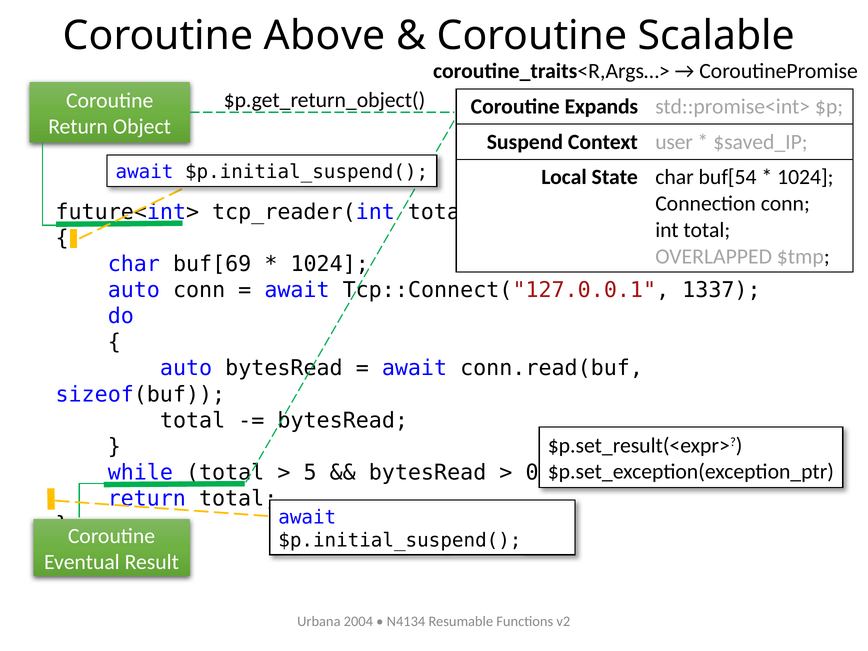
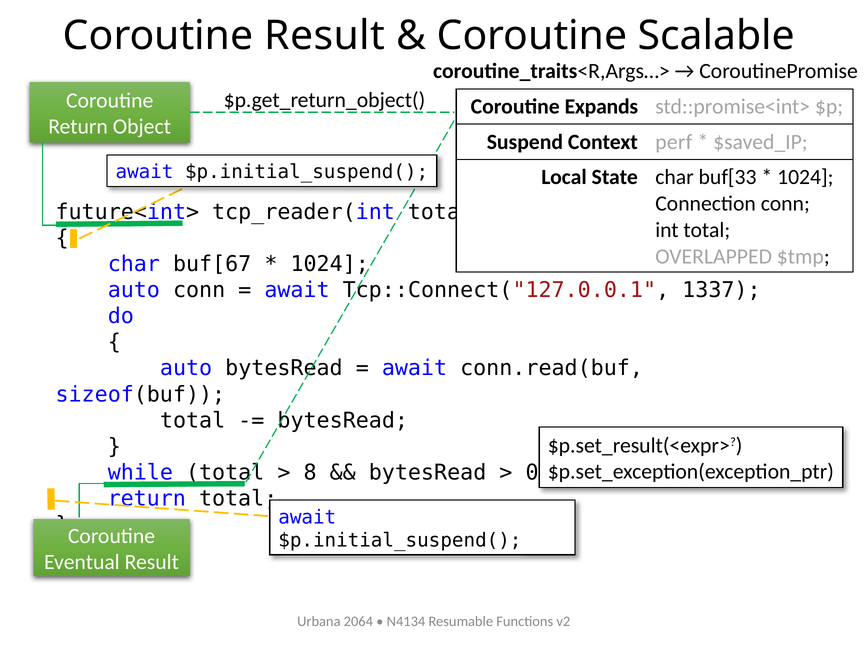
Coroutine Above: Above -> Result
user: user -> perf
buf[54: buf[54 -> buf[33
buf[69: buf[69 -> buf[67
5: 5 -> 8
2004: 2004 -> 2064
